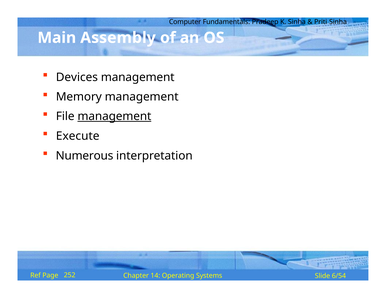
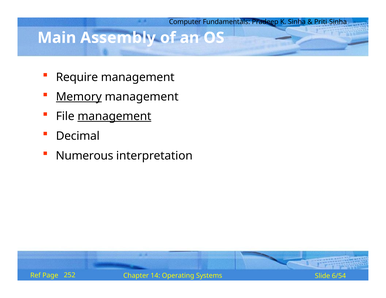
Devices: Devices -> Require
Memory underline: none -> present
Execute: Execute -> Decimal
